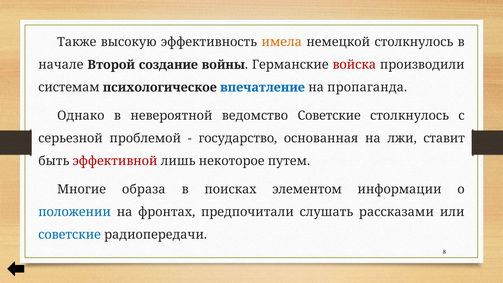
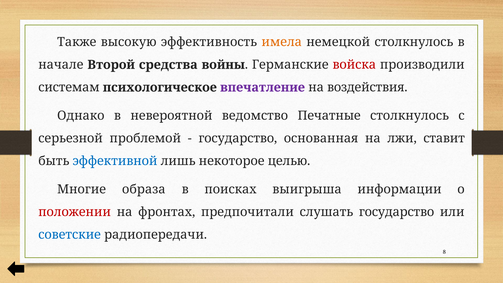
создание: создание -> средства
впечатление colour: blue -> purple
пропаганда: пропаганда -> воздействия
ведомство Советские: Советские -> Печатные
эффективной colour: red -> blue
путем: путем -> целью
элементом: элементом -> выигрыша
положении colour: blue -> red
слушать рассказами: рассказами -> государство
